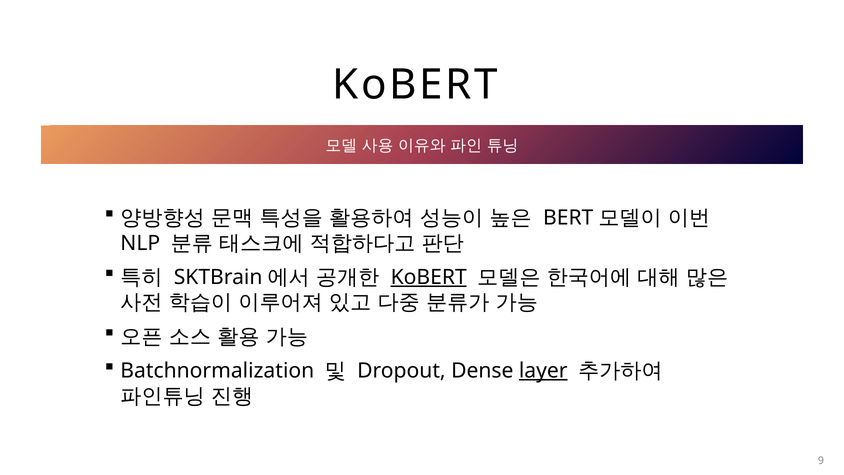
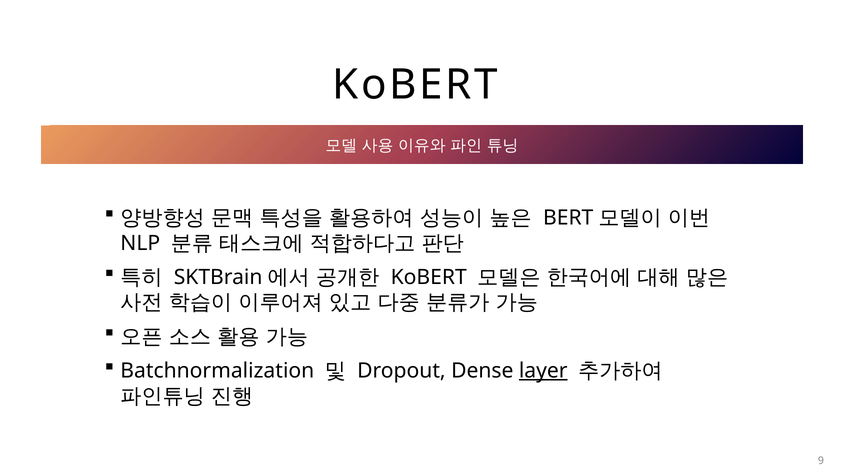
KoBERT at (429, 277) underline: present -> none
